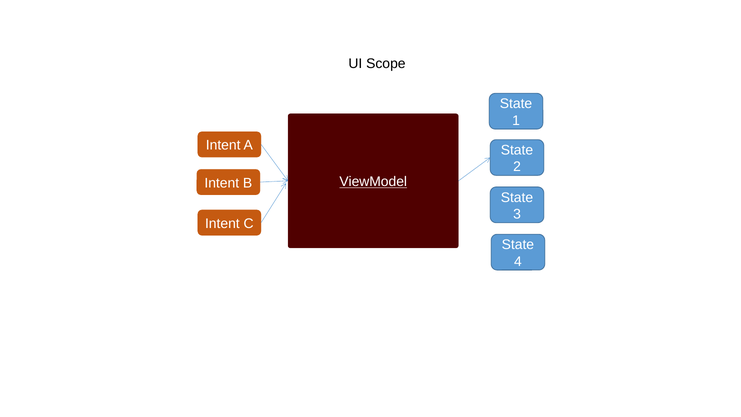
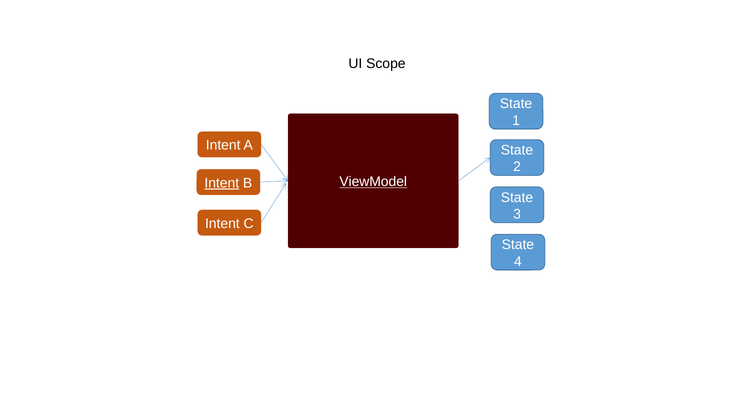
Intent at (222, 183) underline: none -> present
